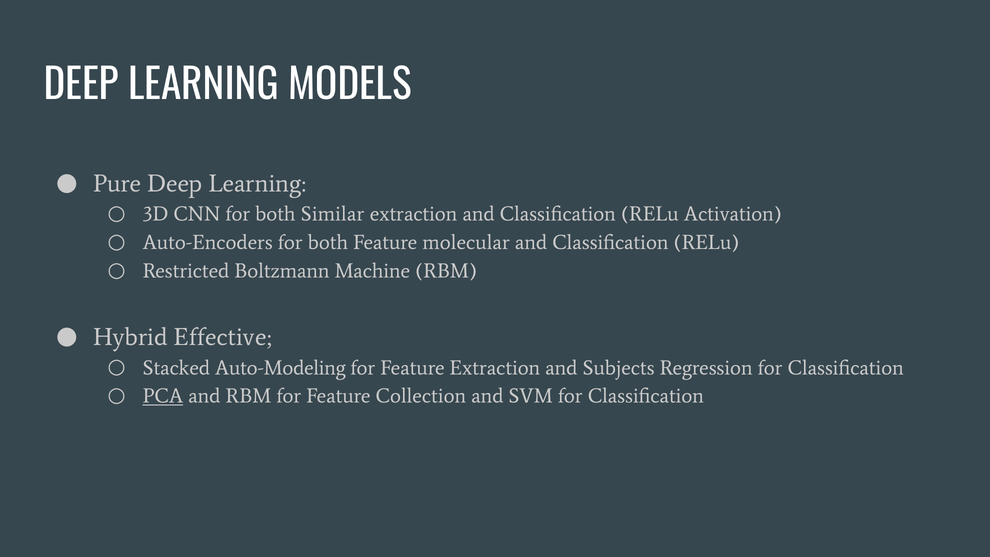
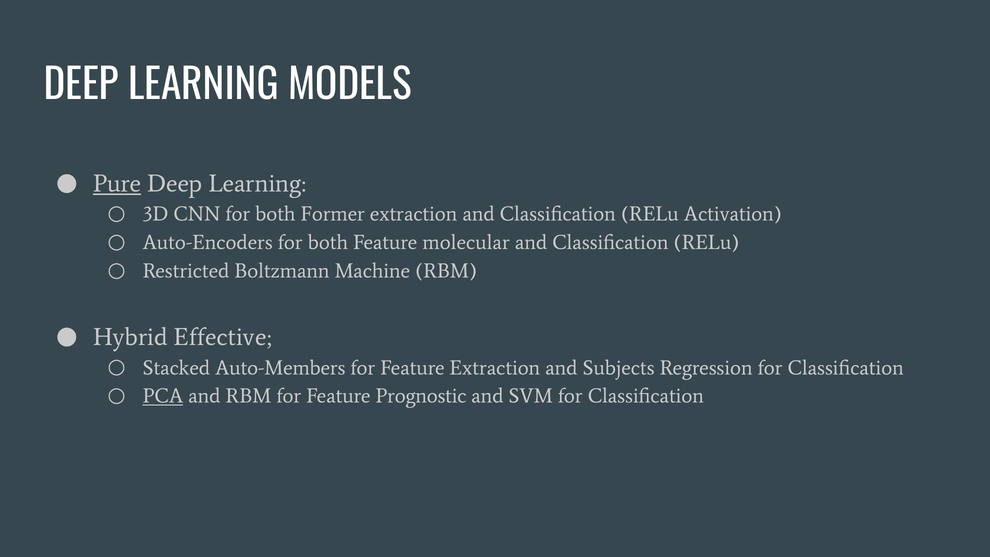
Pure underline: none -> present
Similar: Similar -> Former
Auto-Modeling: Auto-Modeling -> Auto-Members
Collection: Collection -> Prognostic
